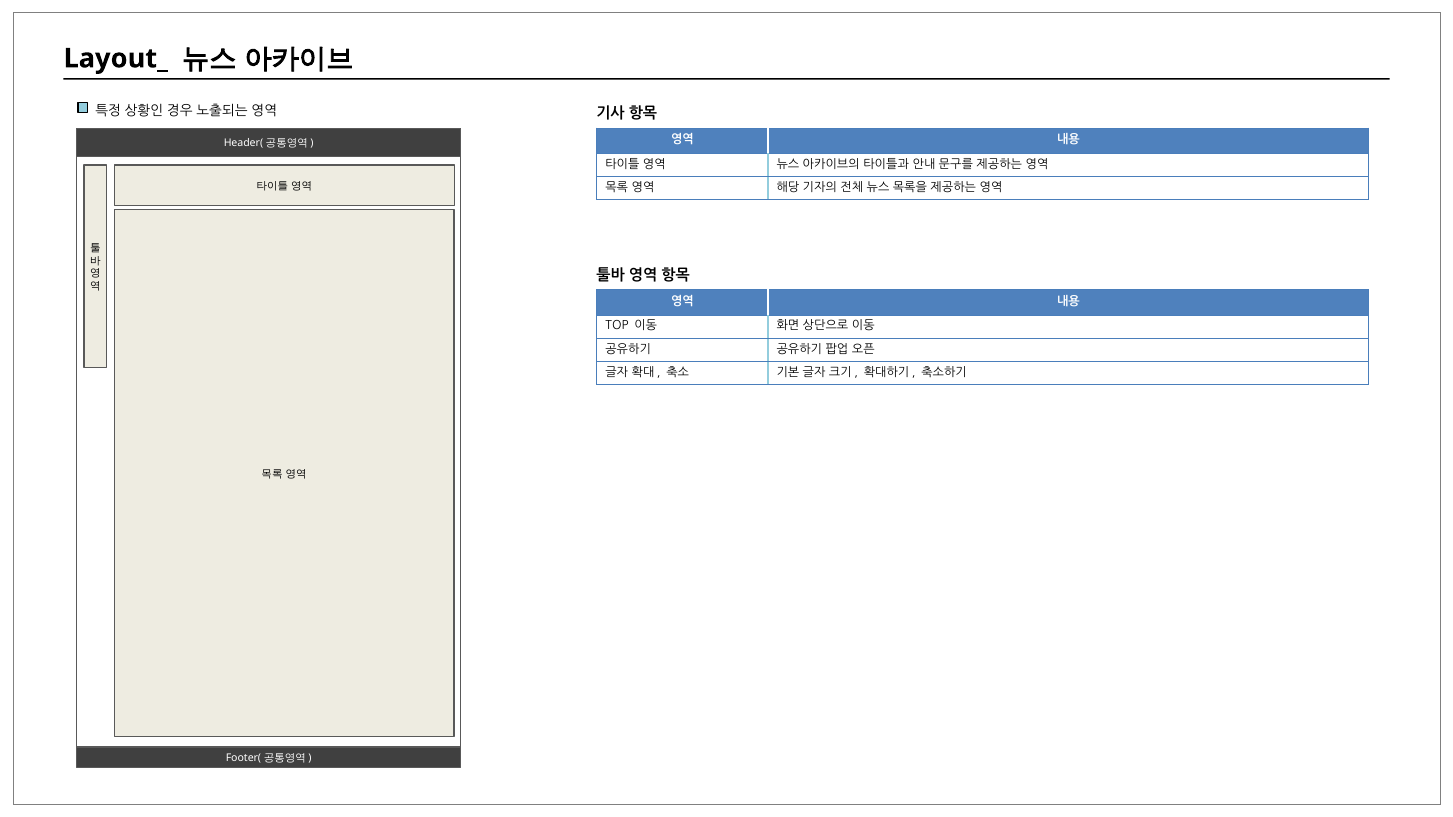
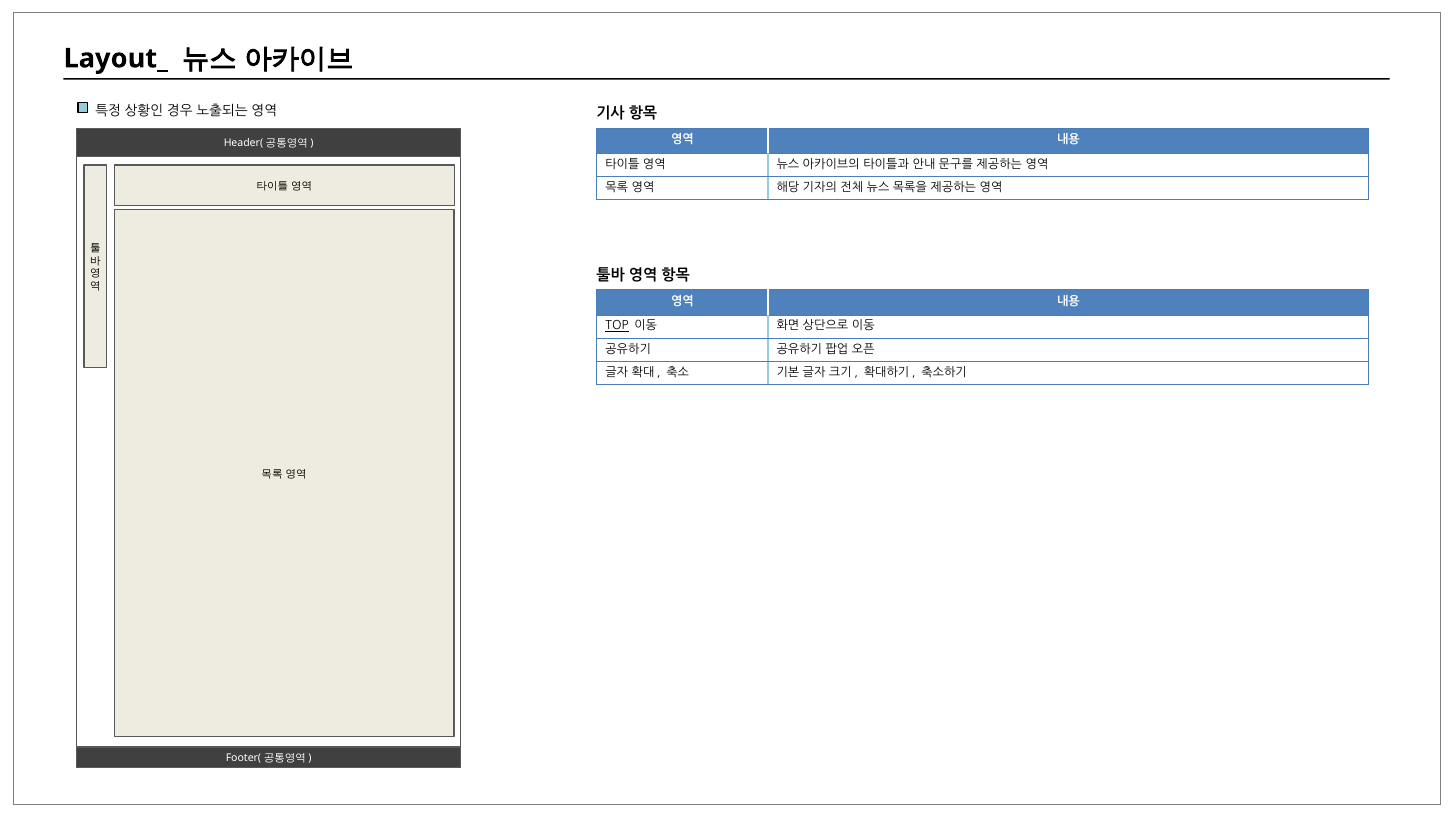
TOP underline: none -> present
